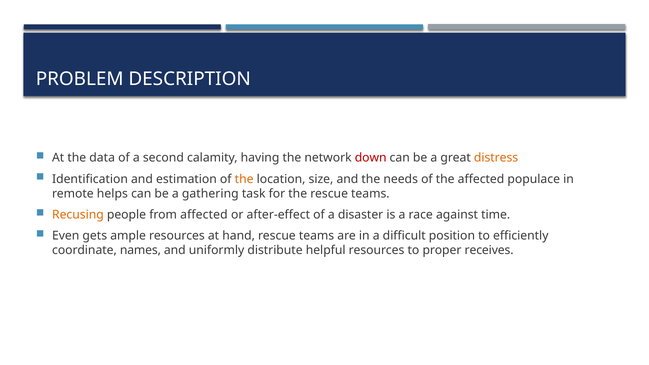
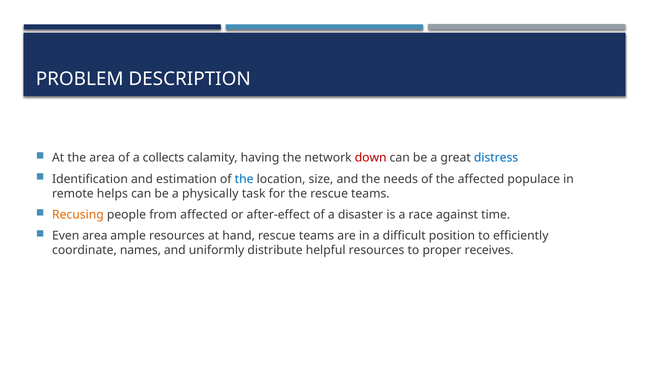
the data: data -> area
second: second -> collects
distress colour: orange -> blue
the at (244, 179) colour: orange -> blue
gathering: gathering -> physically
Even gets: gets -> area
